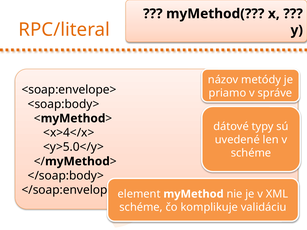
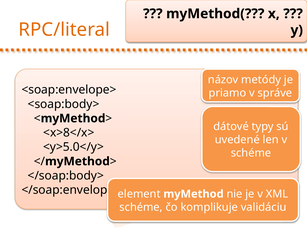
<x>4</x>: <x>4</x> -> <x>8</x>
